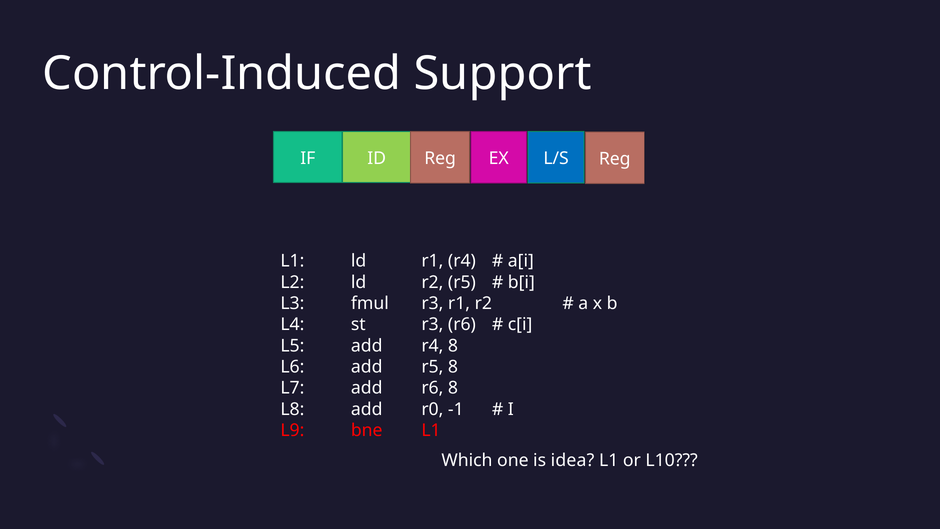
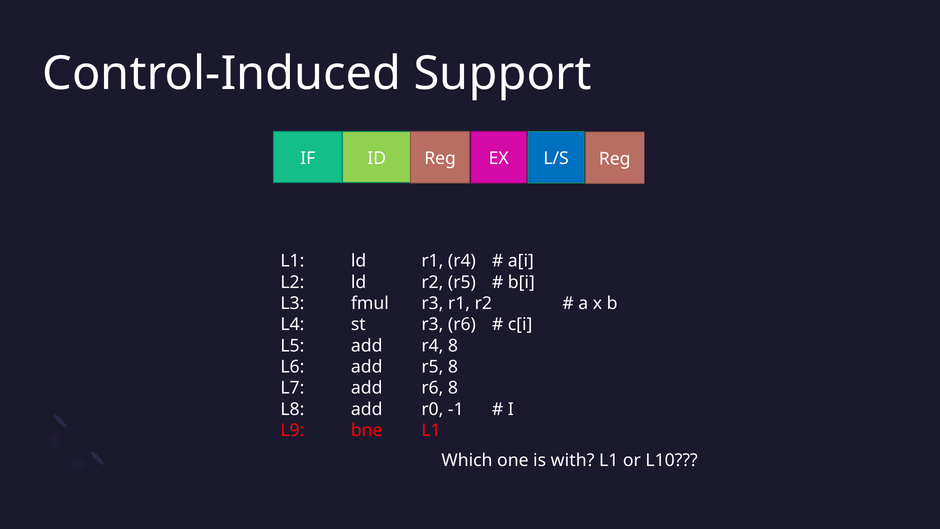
idea: idea -> with
